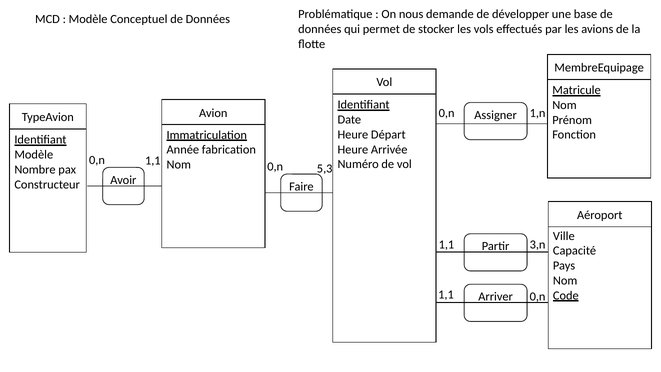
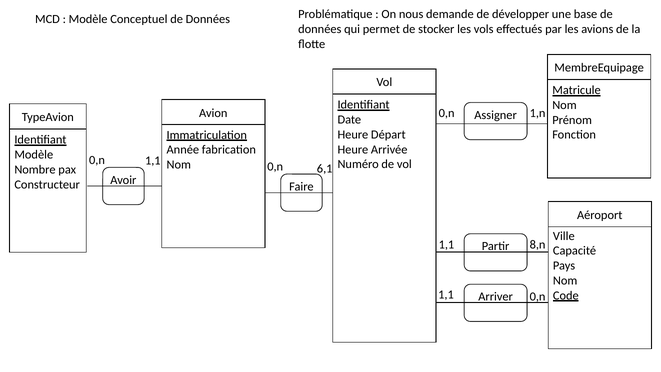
5,3: 5,3 -> 6,1
3,n: 3,n -> 8,n
